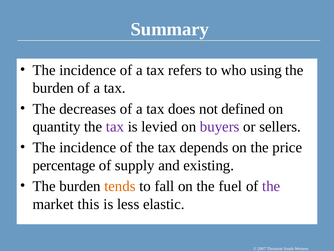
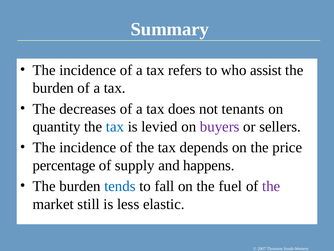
using: using -> assist
defined: defined -> tenants
tax at (115, 126) colour: purple -> blue
existing: existing -> happens
tends colour: orange -> blue
this: this -> still
